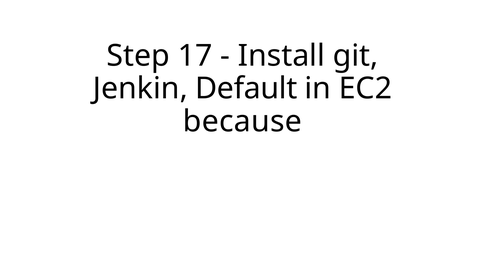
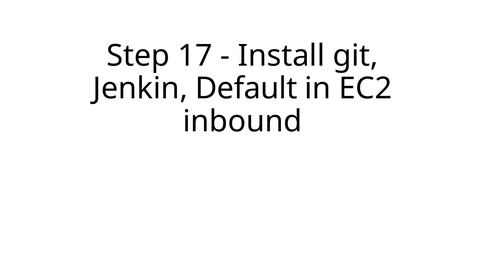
because: because -> inbound
